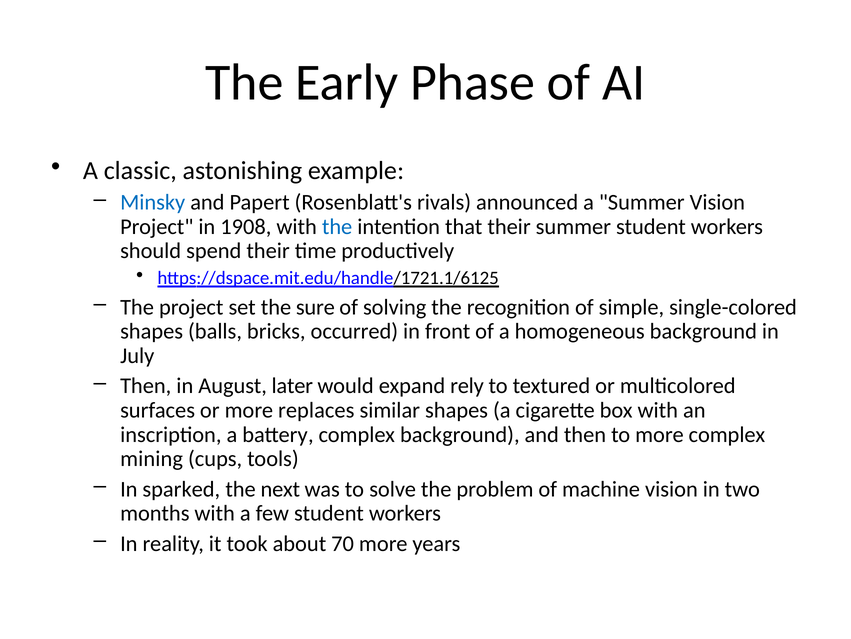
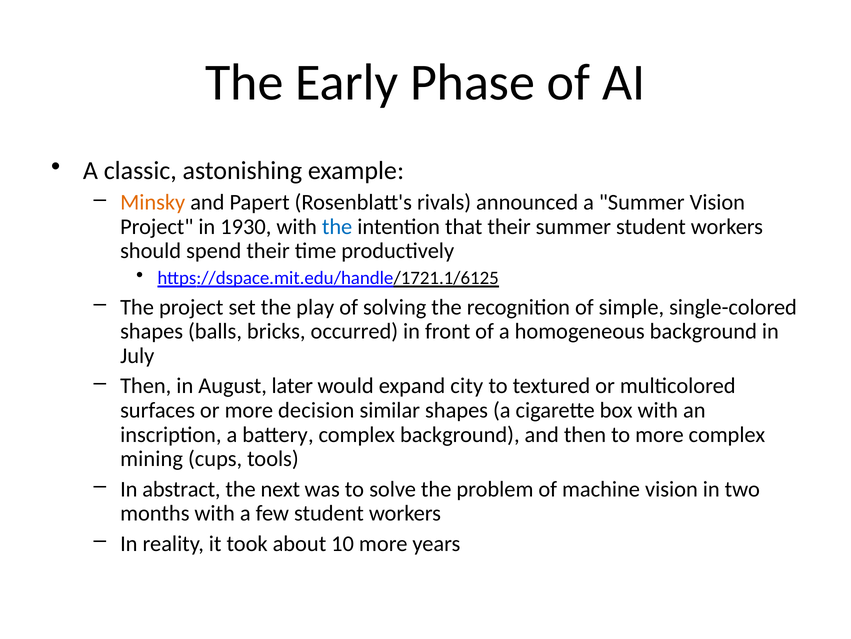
Minsky colour: blue -> orange
1908: 1908 -> 1930
sure: sure -> play
rely: rely -> city
replaces: replaces -> decision
sparked: sparked -> abstract
70: 70 -> 10
